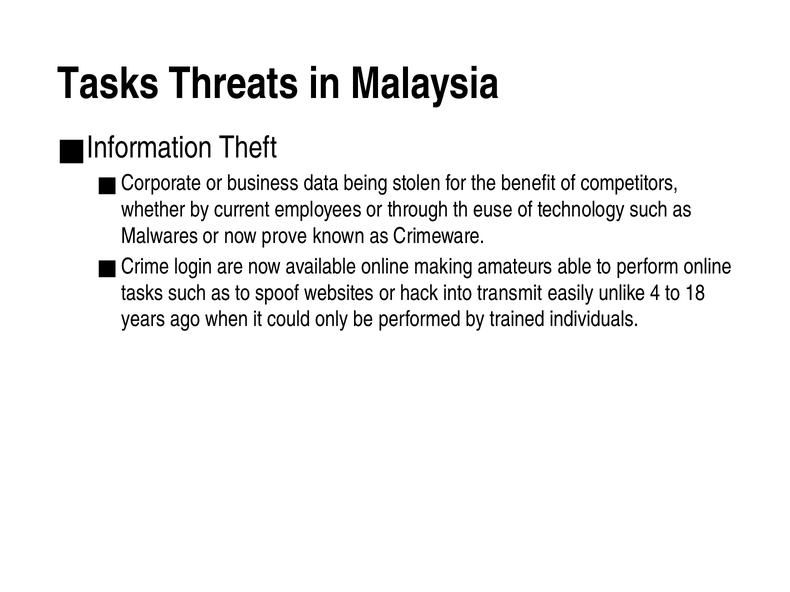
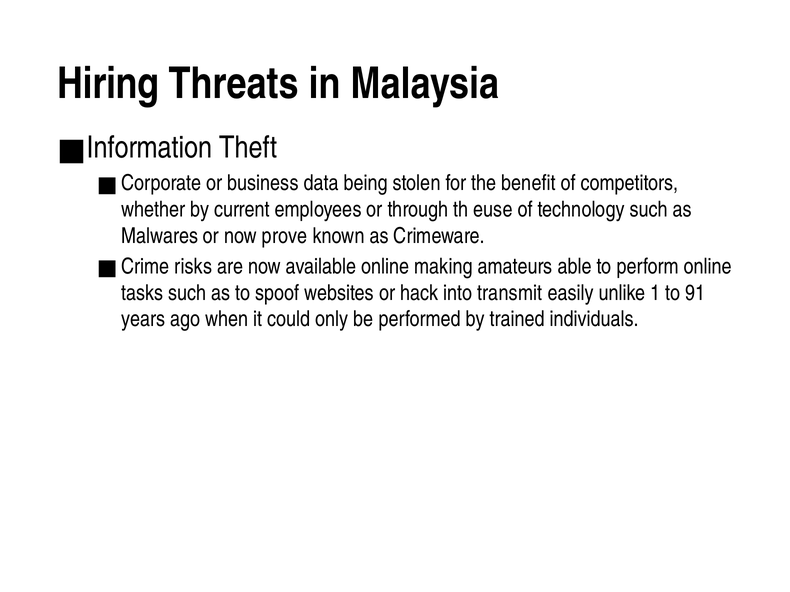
Tasks at (108, 84): Tasks -> Hiring
login: login -> risks
4: 4 -> 1
18: 18 -> 91
